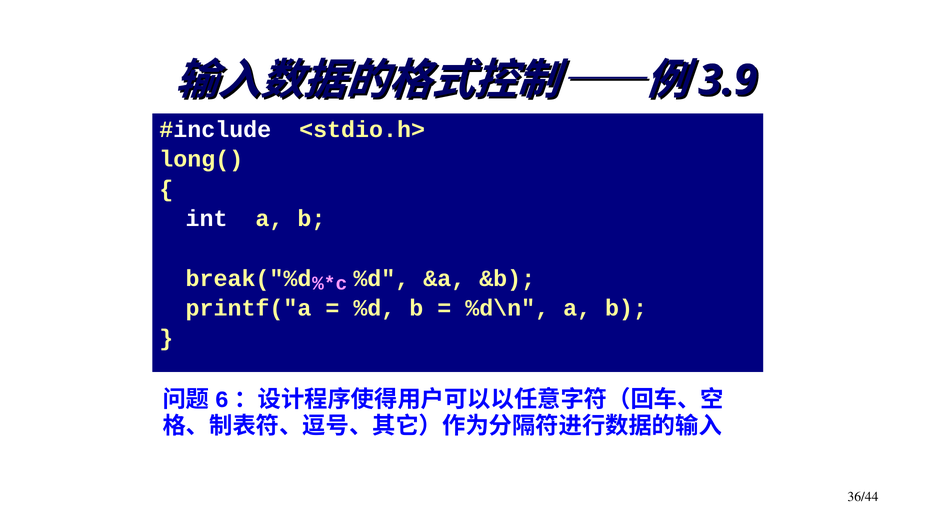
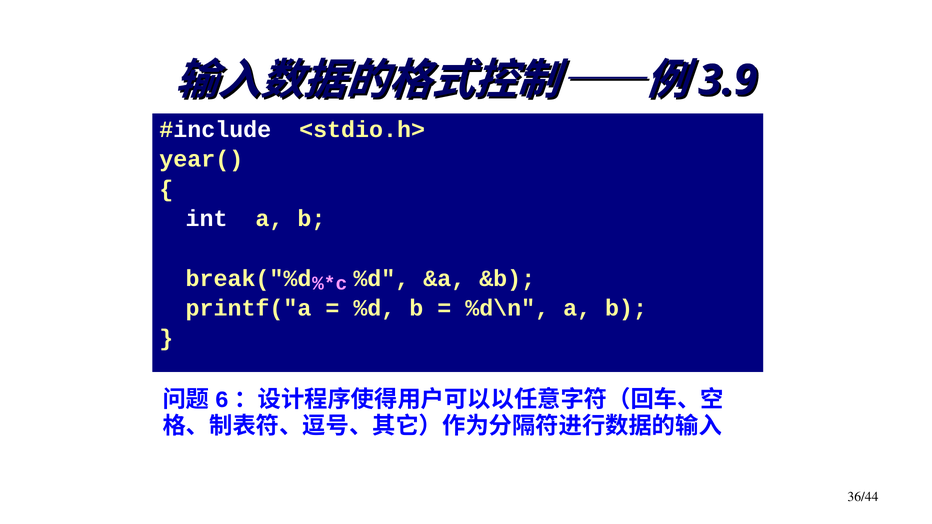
long(: long( -> year(
